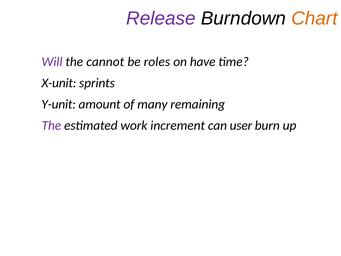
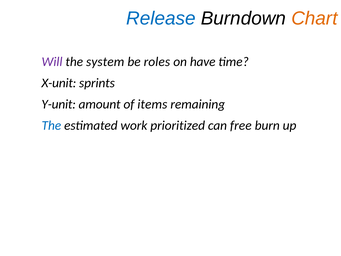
Release colour: purple -> blue
cannot: cannot -> system
many: many -> items
The at (51, 125) colour: purple -> blue
increment: increment -> prioritized
user: user -> free
